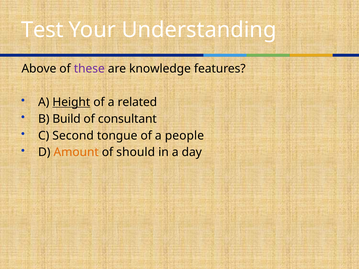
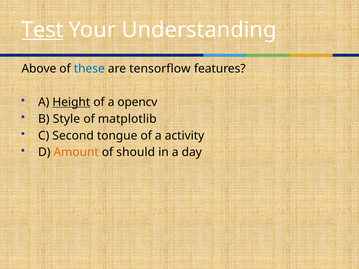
Test underline: none -> present
these colour: purple -> blue
knowledge: knowledge -> tensorflow
related: related -> opencv
Build: Build -> Style
consultant: consultant -> matplotlib
people: people -> activity
